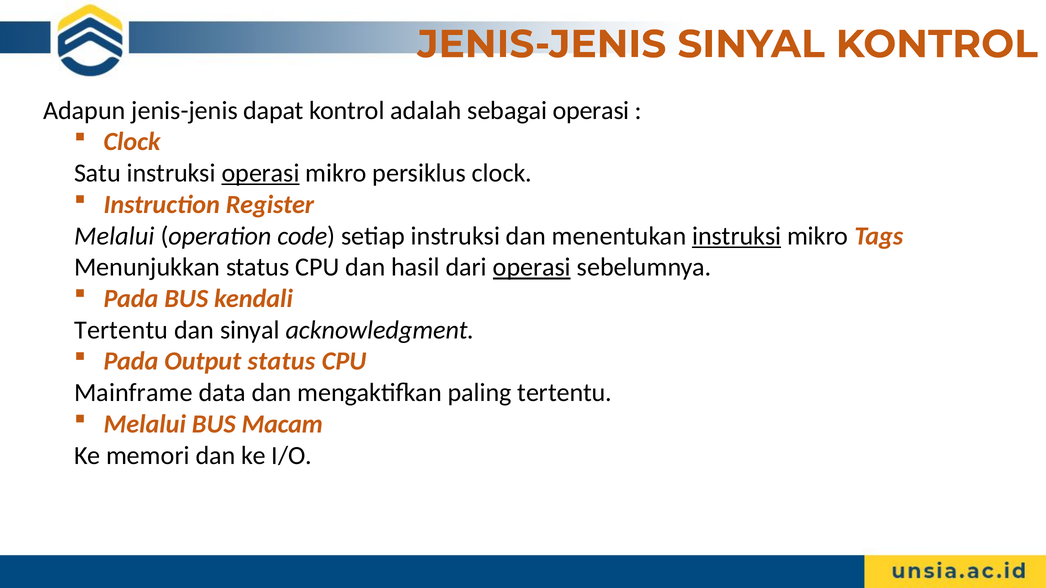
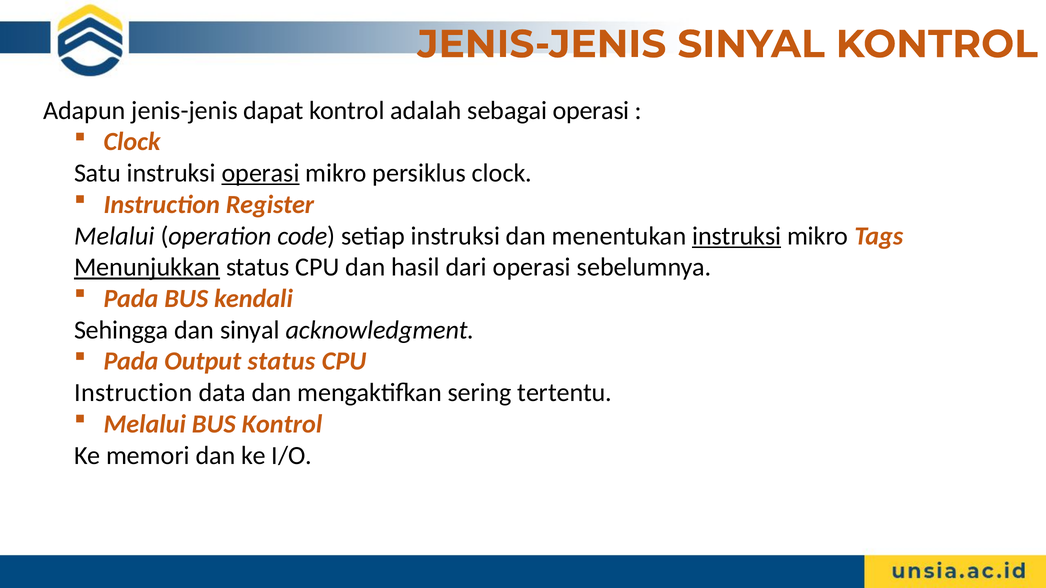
Menunjukkan underline: none -> present
operasi at (532, 267) underline: present -> none
Tertentu at (121, 330): Tertentu -> Sehingga
Mainframe at (133, 393): Mainframe -> Instruction
paling: paling -> sering
BUS Macam: Macam -> Kontrol
